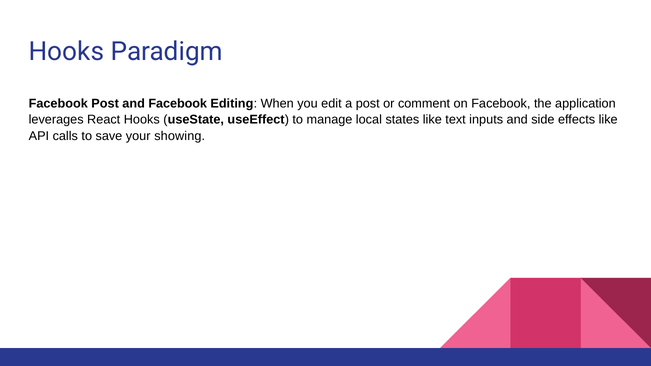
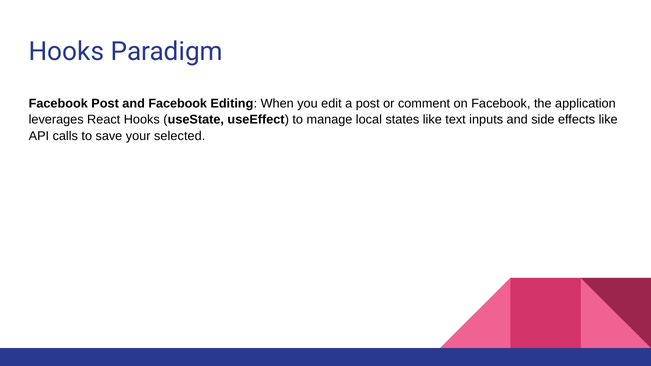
showing: showing -> selected
